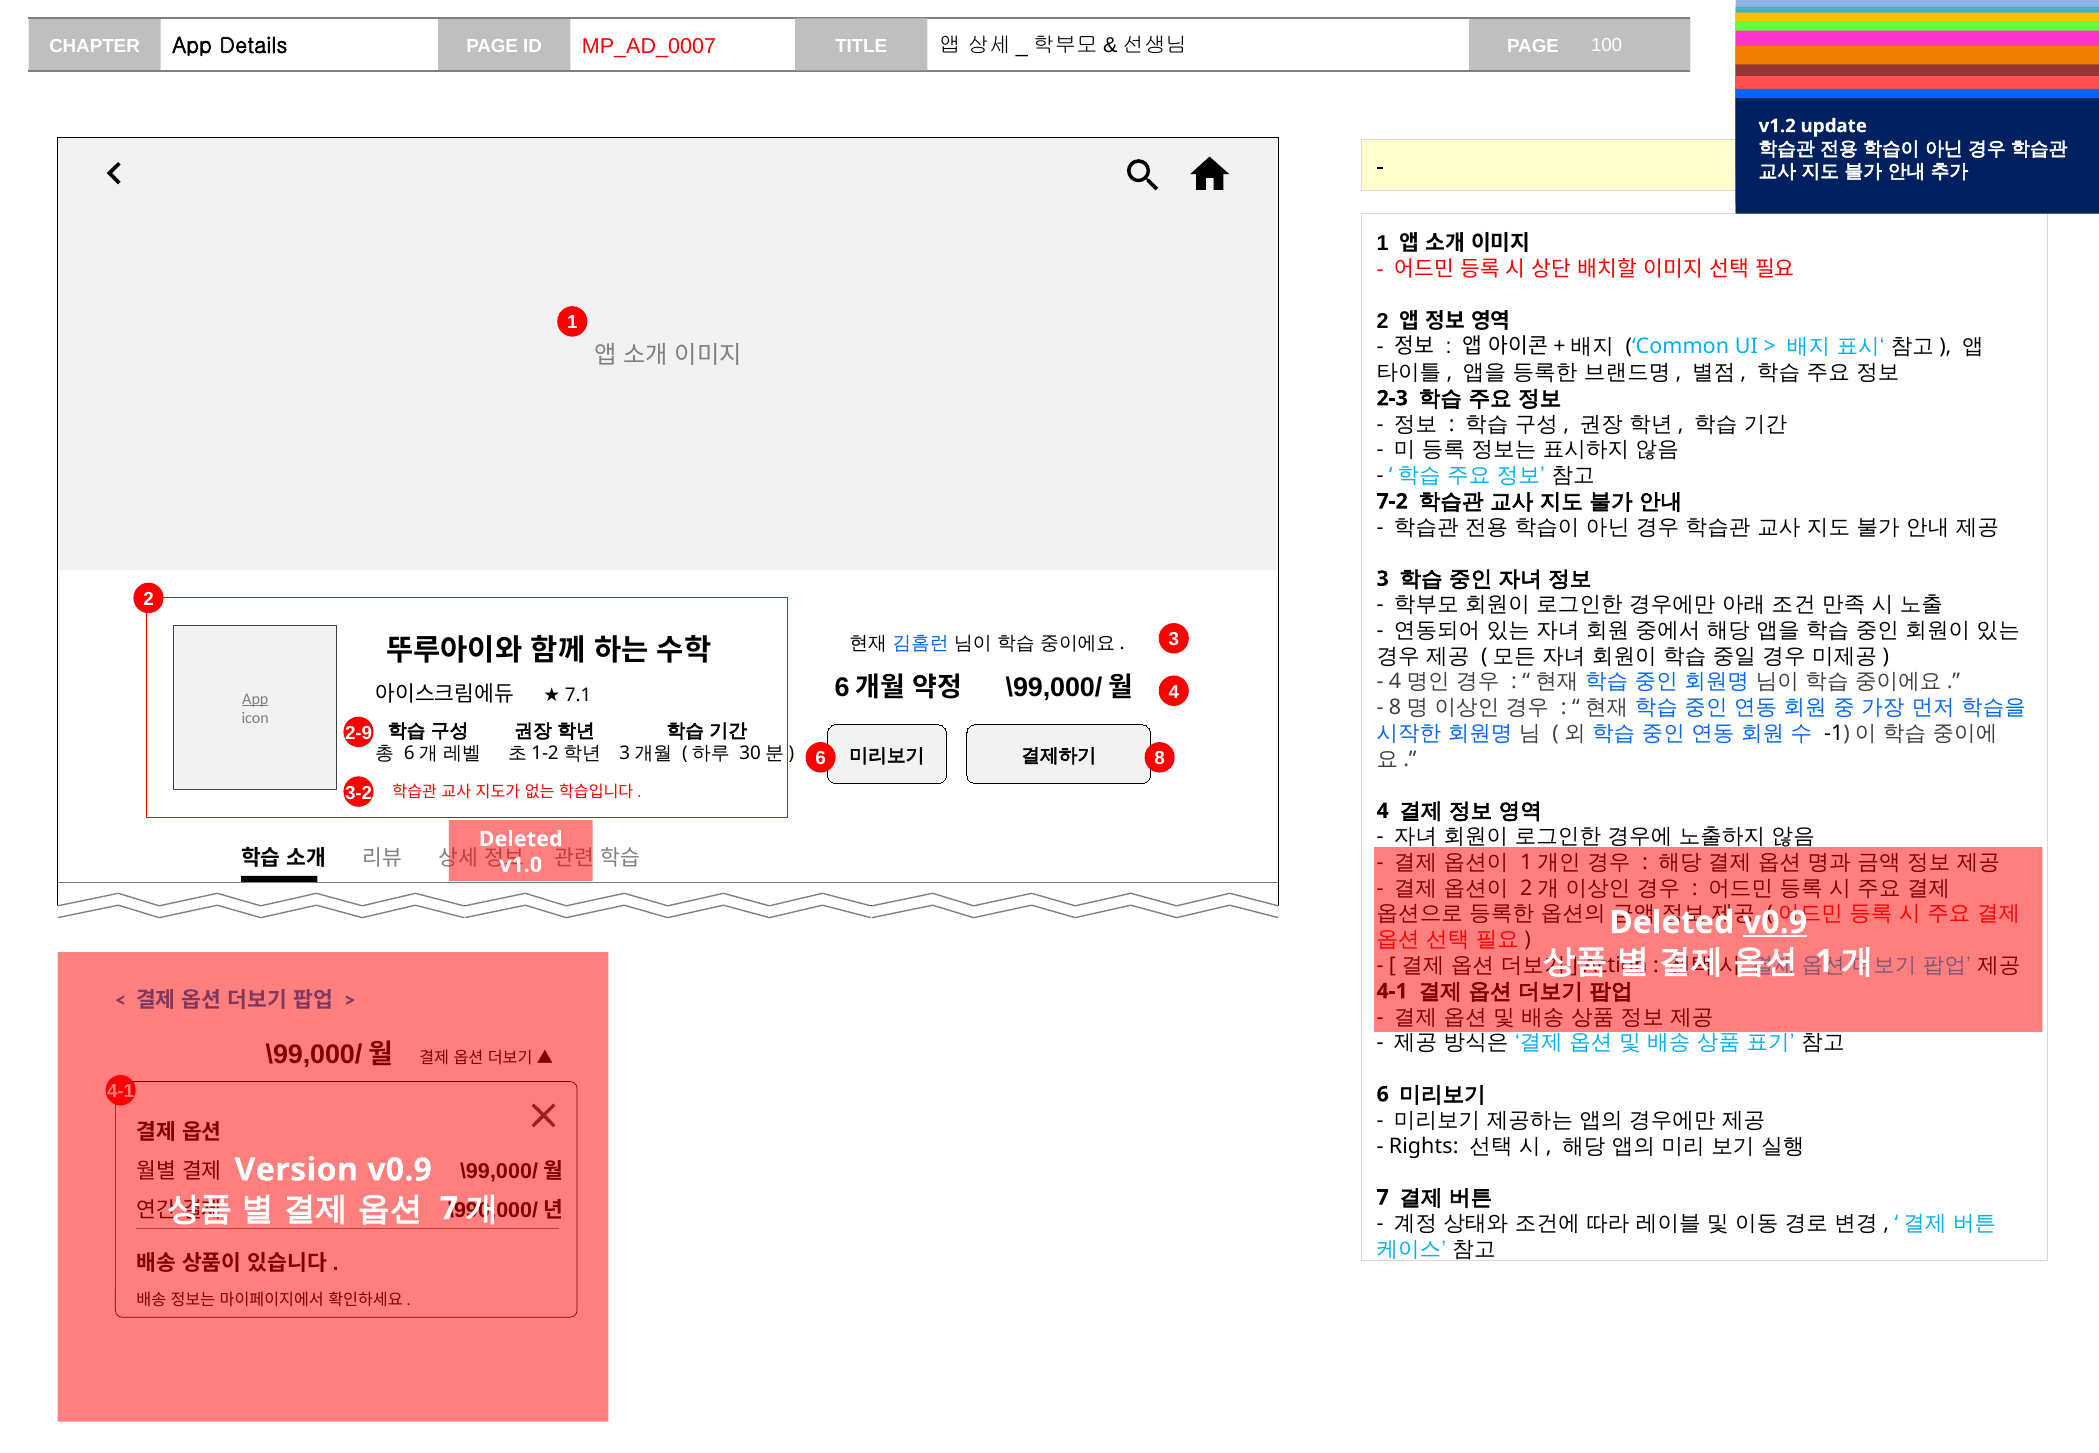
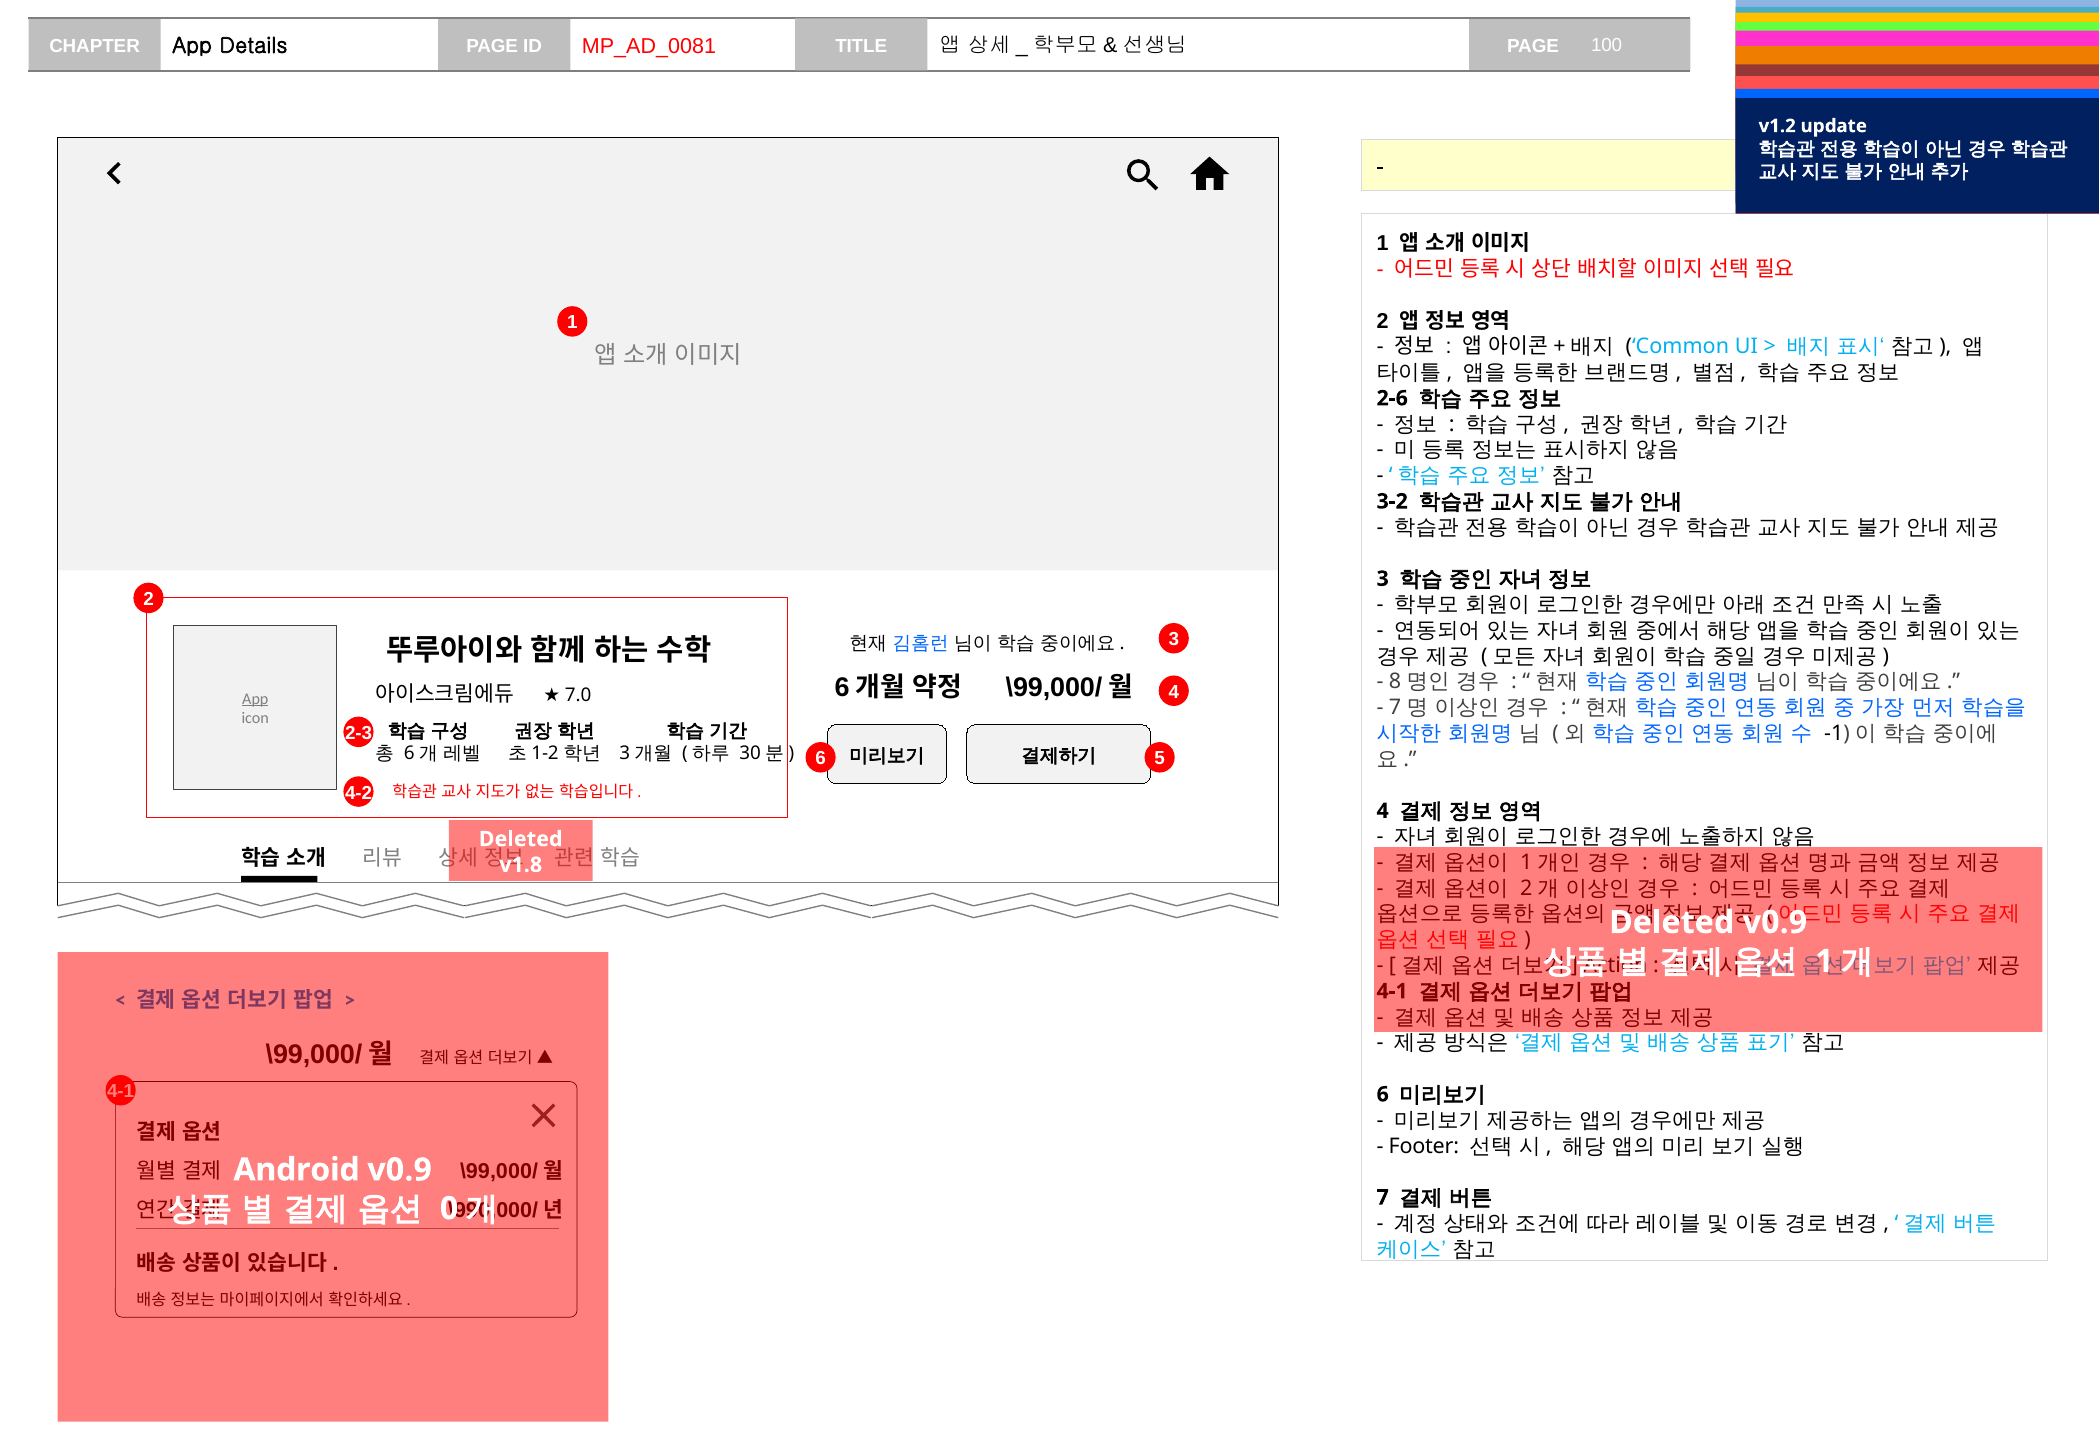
MP_AD_0007: MP_AD_0007 -> MP_AD_0081
2-3: 2-3 -> 2-6
7-2: 7-2 -> 3-2
4 at (1395, 682): 4 -> 8
7.1: 7.1 -> 7.0
8 at (1395, 708): 8 -> 7
2-9: 2-9 -> 2-3
6 8: 8 -> 5
3-2: 3-2 -> 4-2
v1.0 at (521, 865): v1.0 -> v1.8
v0.9 at (1775, 922) underline: present -> none
Rights: Rights -> Footer
Version: Version -> Android
7 at (449, 1209): 7 -> 0
